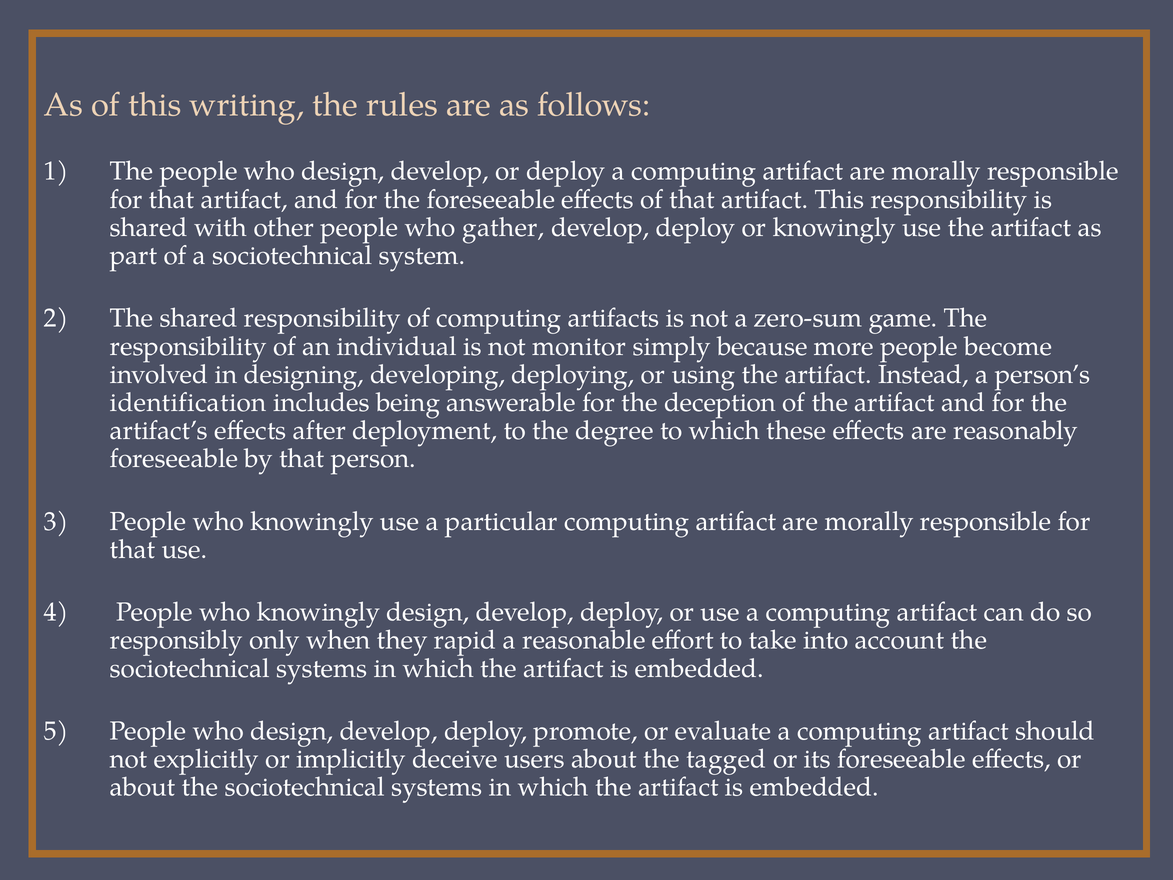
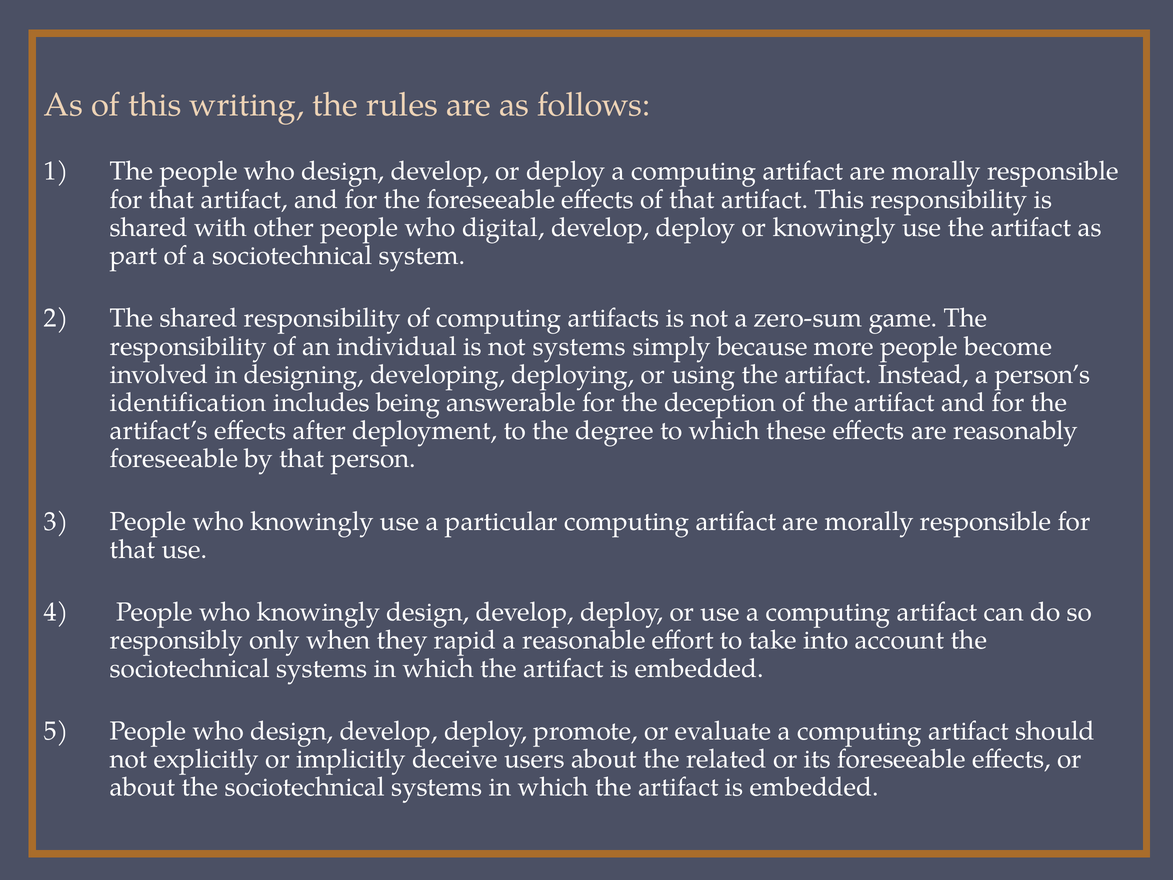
gather: gather -> digital
not monitor: monitor -> systems
tagged: tagged -> related
